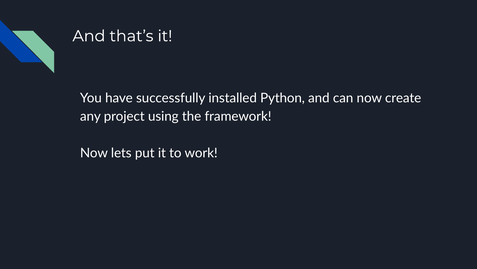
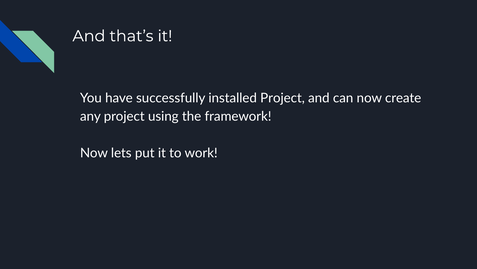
installed Python: Python -> Project
